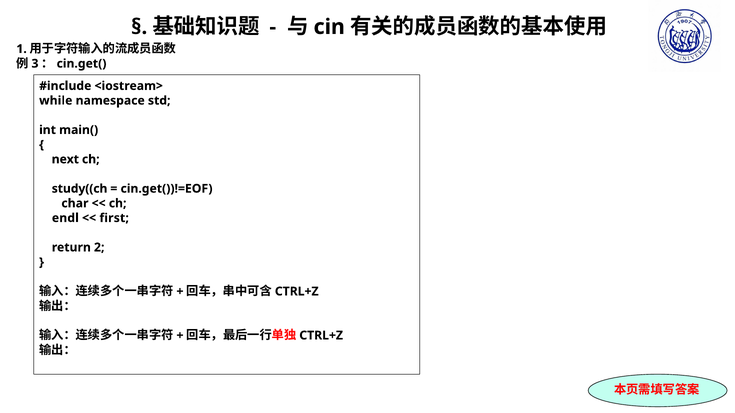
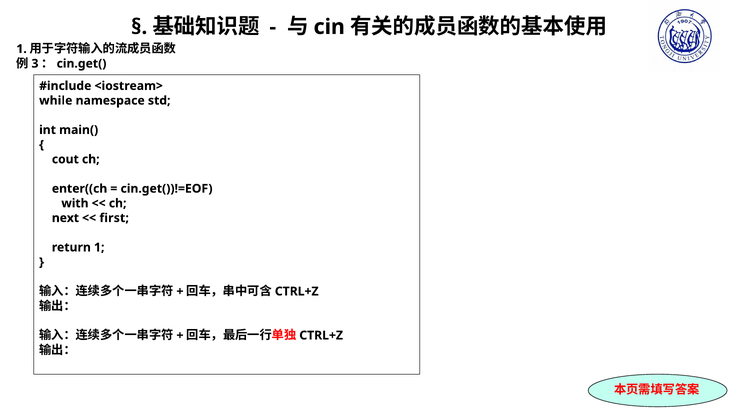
next: next -> cout
study((ch: study((ch -> enter((ch
char: char -> with
endl: endl -> next
return 2: 2 -> 1
